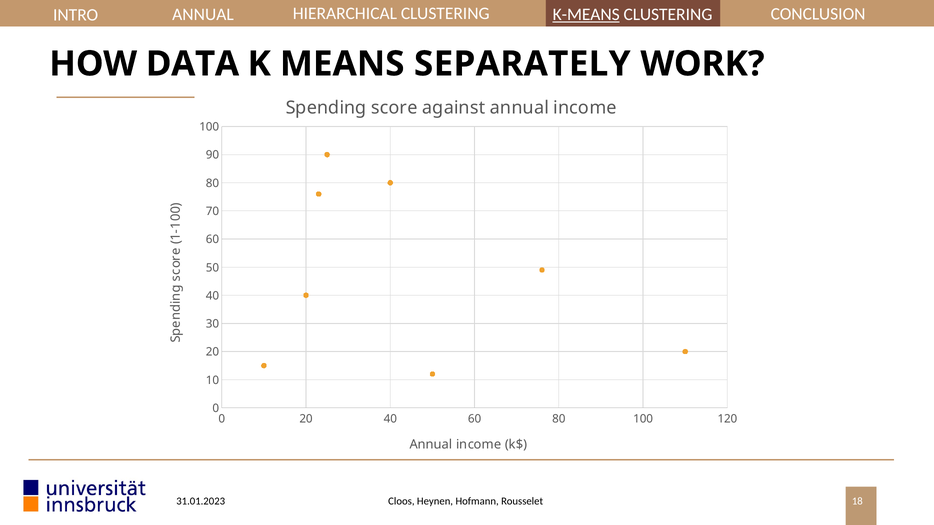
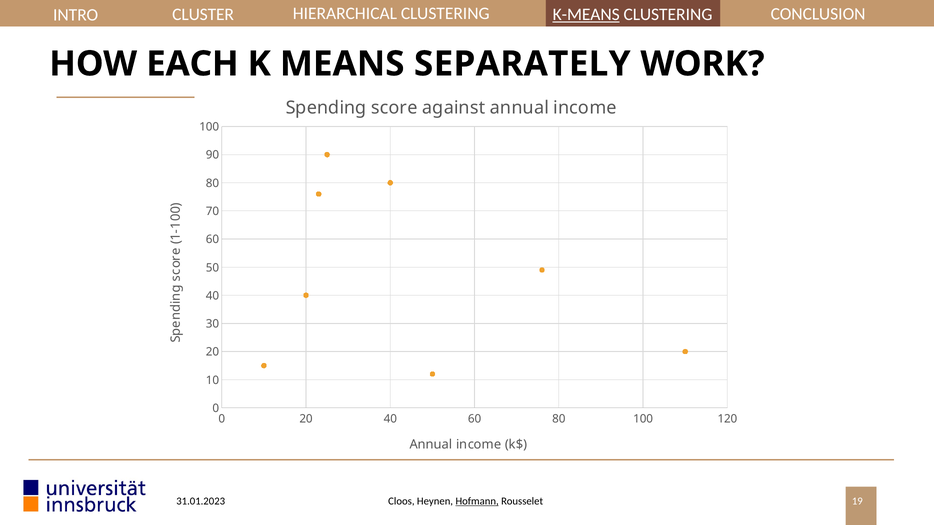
ANNUAL at (203, 15): ANNUAL -> CLUSTER
DATA: DATA -> EACH
Hofmann underline: none -> present
18: 18 -> 19
